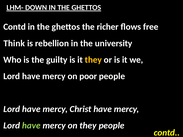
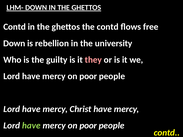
the richer: richer -> contd
Think at (14, 43): Think -> Down
they at (93, 60) colour: yellow -> pink
they at (88, 126): they -> poor
